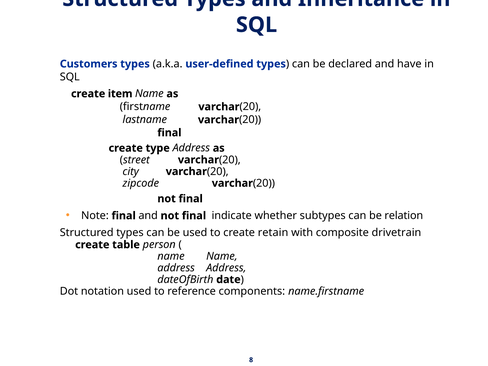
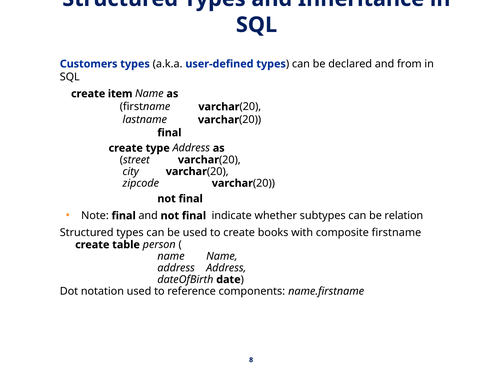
have: have -> from
retain: retain -> books
composite drivetrain: drivetrain -> firstname
